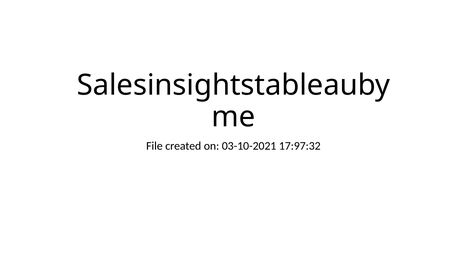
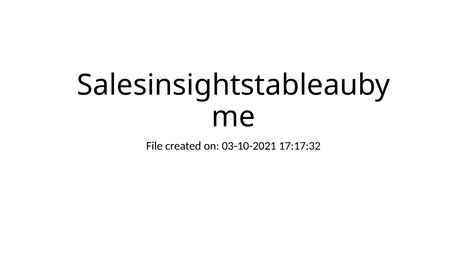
17:97:32: 17:97:32 -> 17:17:32
